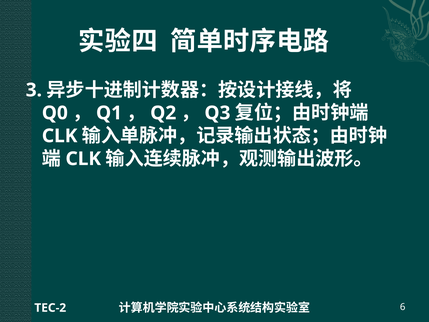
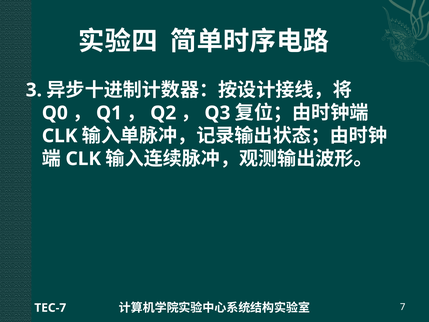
TEC-2: TEC-2 -> TEC-7
6: 6 -> 7
